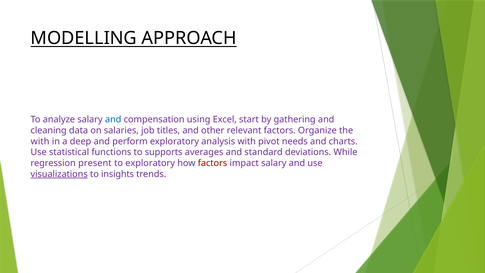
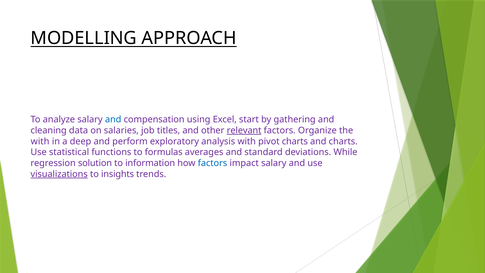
relevant underline: none -> present
pivot needs: needs -> charts
supports: supports -> formulas
present: present -> solution
to exploratory: exploratory -> information
factors at (213, 163) colour: red -> blue
